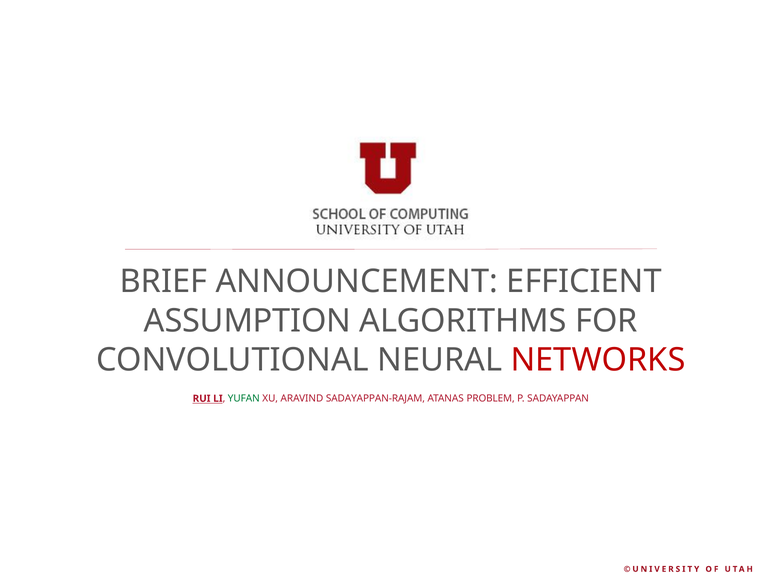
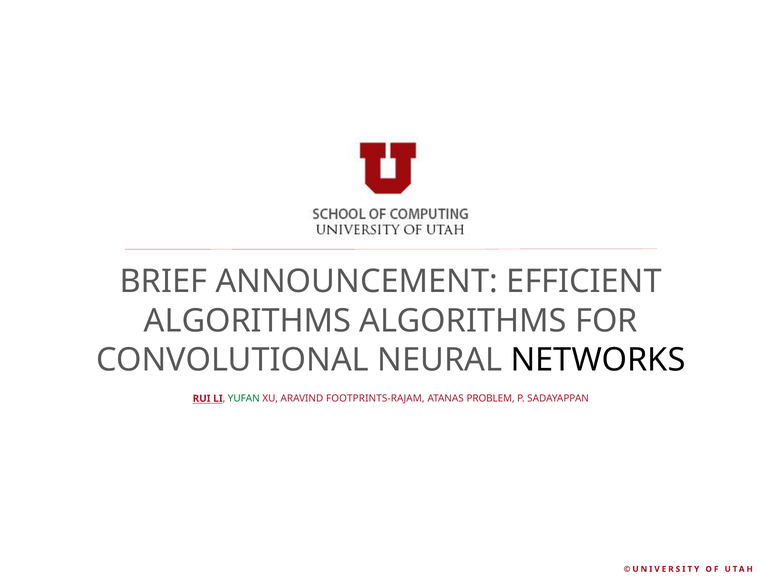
ASSUMPTION at (248, 321): ASSUMPTION -> ALGORITHMS
NETWORKS colour: red -> black
SADAYAPPAN-RAJAM: SADAYAPPAN-RAJAM -> FOOTPRINTS-RAJAM
